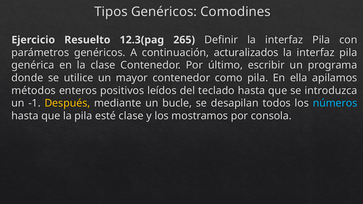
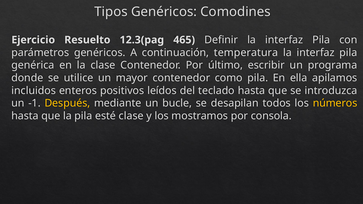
265: 265 -> 465
acturalizados: acturalizados -> temperatura
métodos: métodos -> incluidos
números colour: light blue -> yellow
